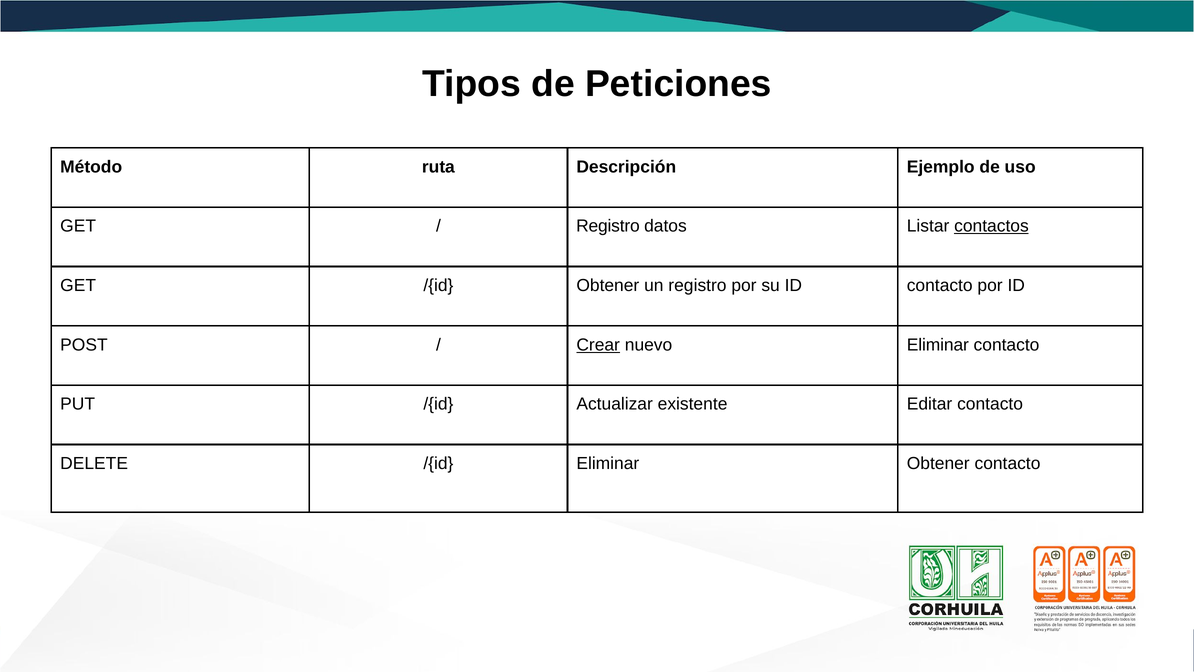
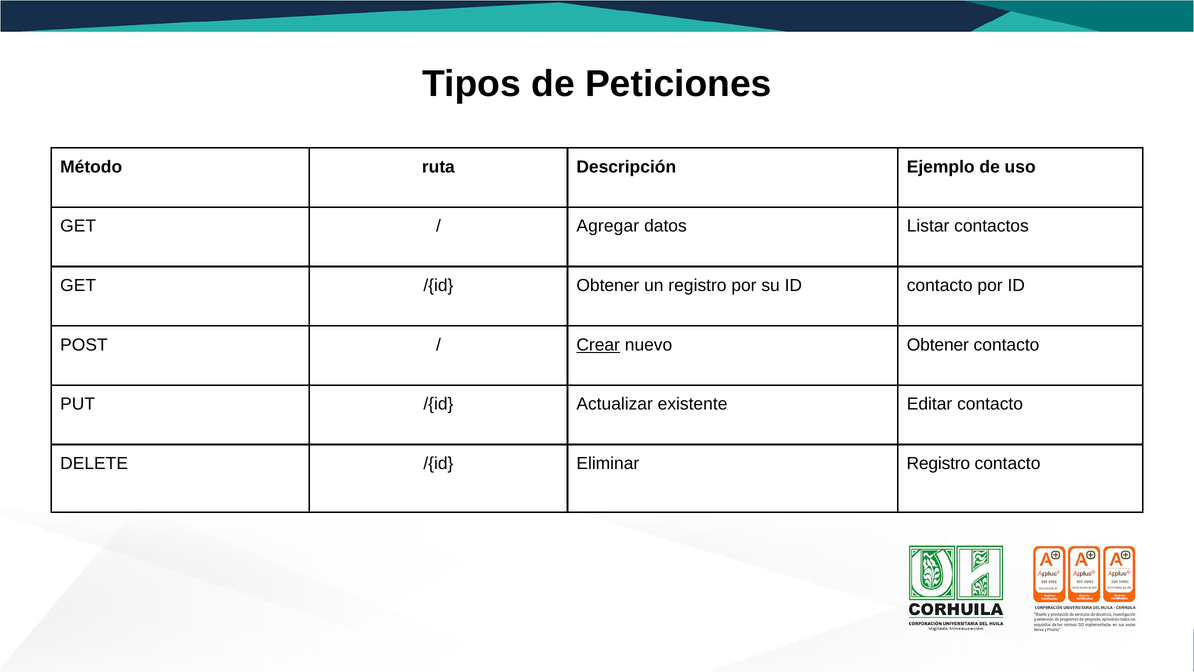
Registro at (608, 226): Registro -> Agregar
contactos underline: present -> none
nuevo Eliminar: Eliminar -> Obtener
Eliminar Obtener: Obtener -> Registro
